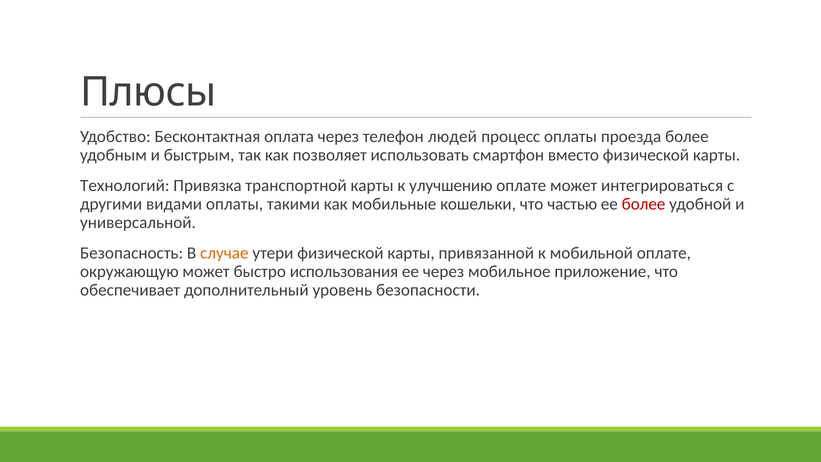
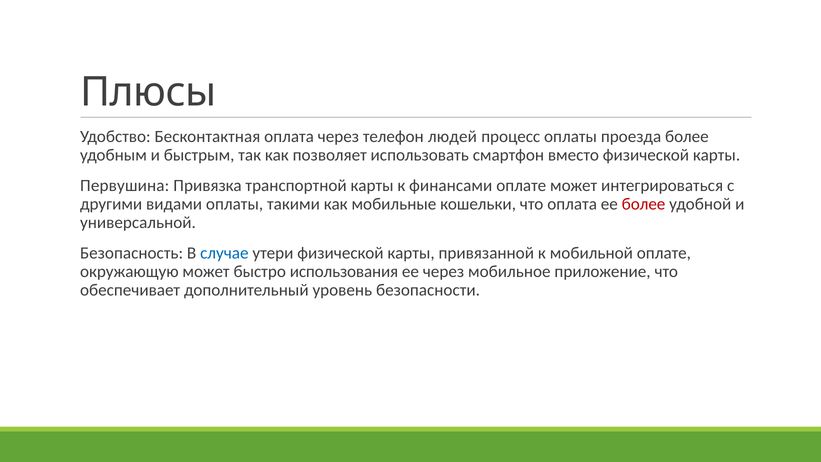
Технологий: Технологий -> Первушина
улучшению: улучшению -> финансами
что частью: частью -> оплата
случае colour: orange -> blue
